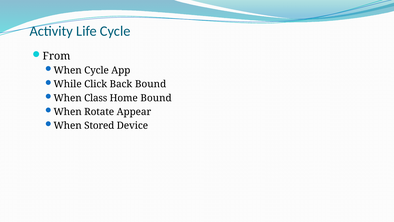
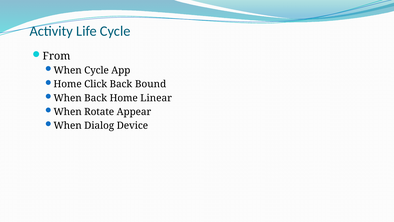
While at (68, 84): While -> Home
When Class: Class -> Back
Home Bound: Bound -> Linear
Stored: Stored -> Dialog
